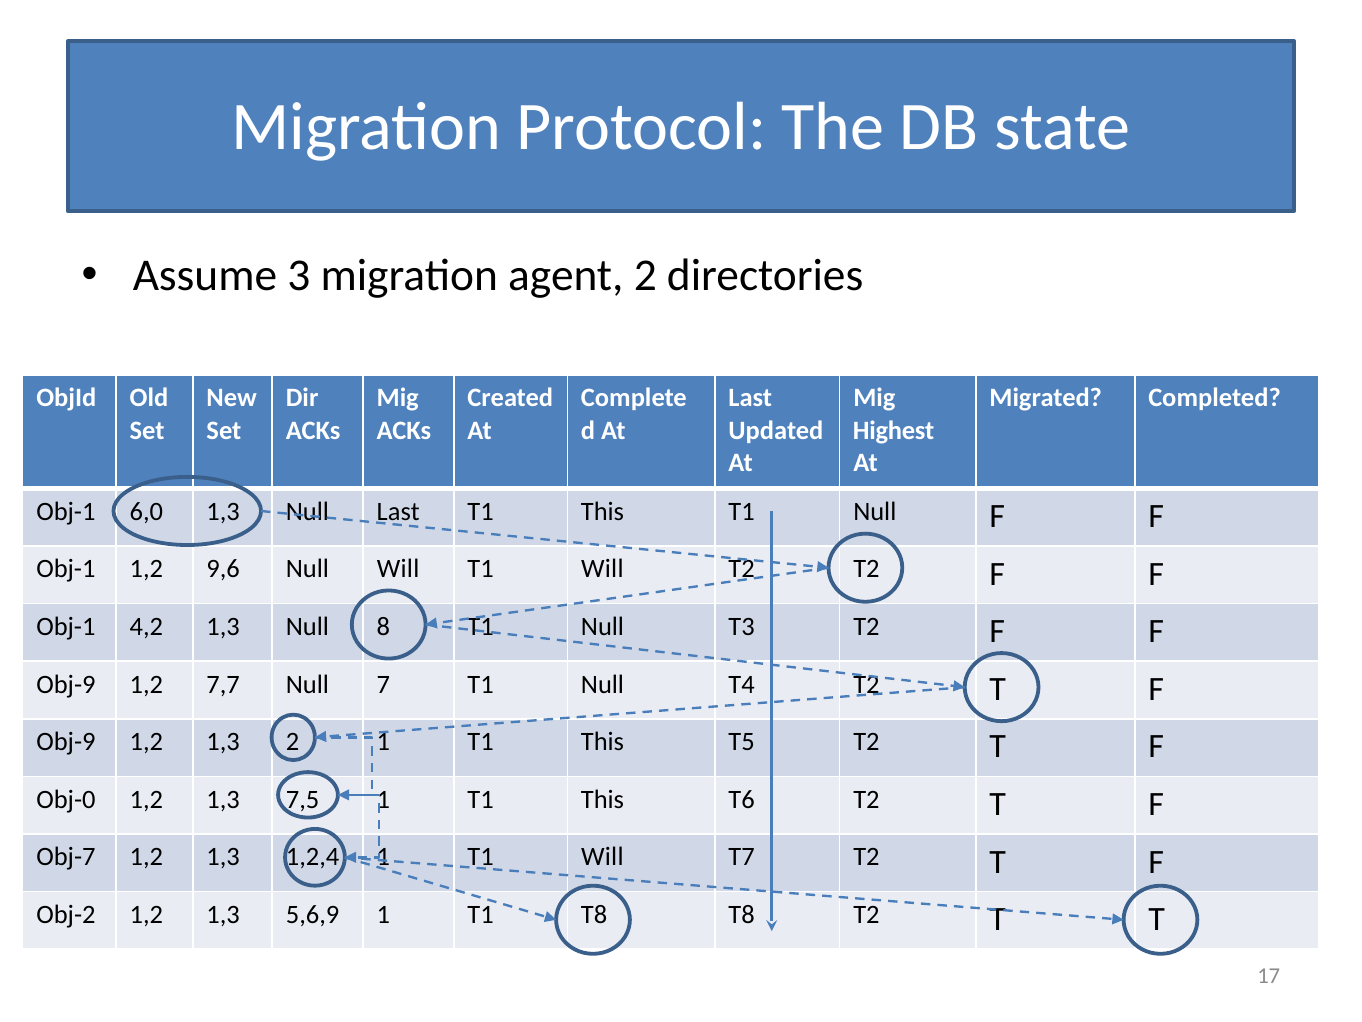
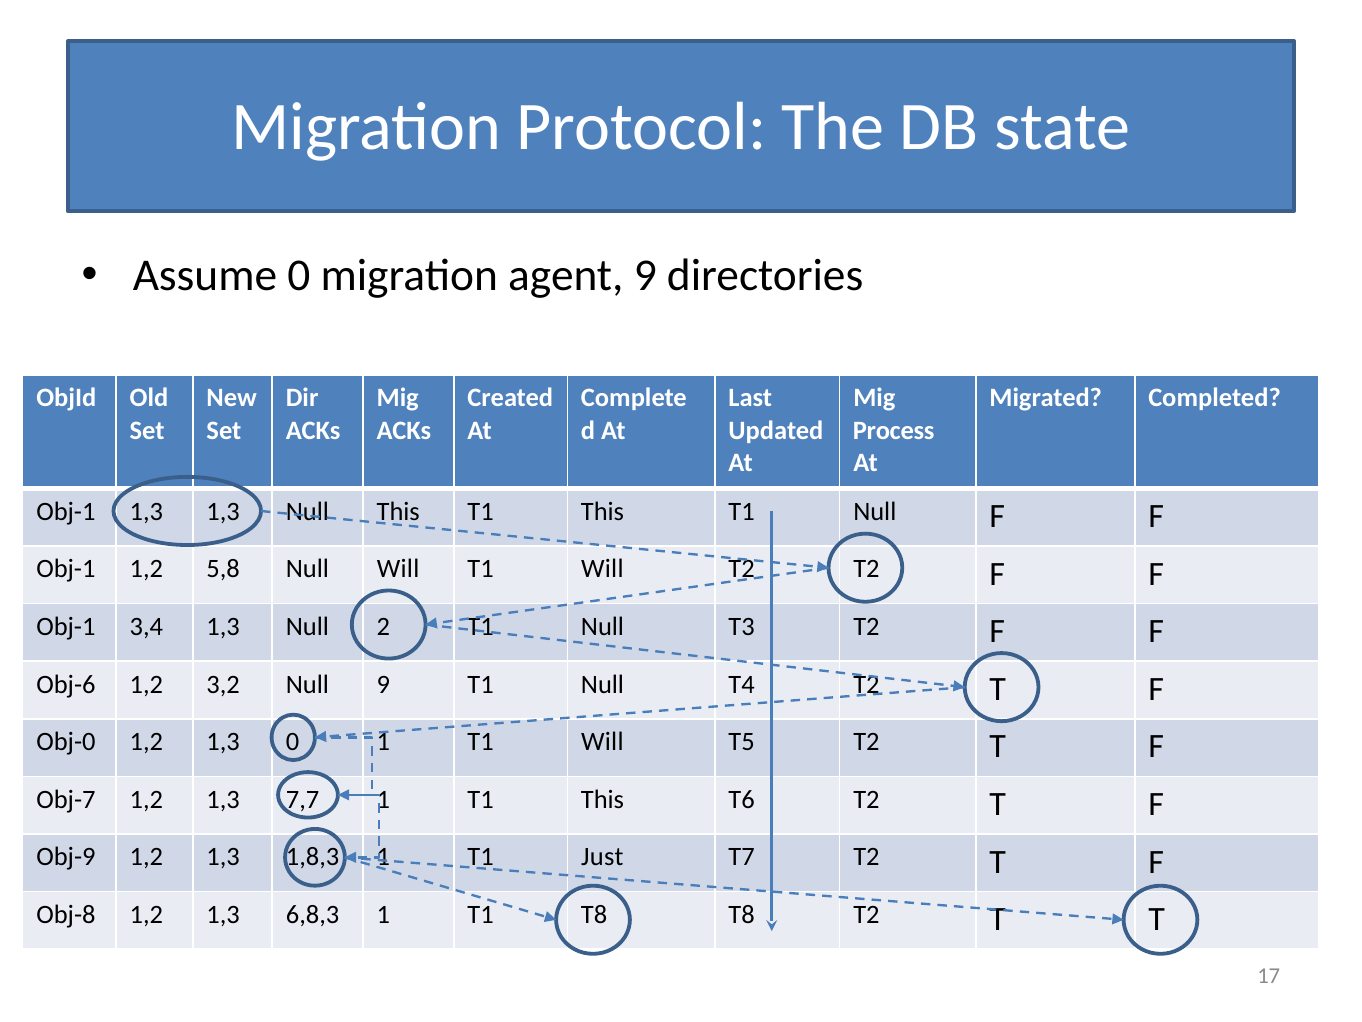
Assume 3: 3 -> 0
agent 2: 2 -> 9
Highest: Highest -> Process
Obj-1 6,0: 6,0 -> 1,3
Null Last: Last -> This
9,6: 9,6 -> 5,8
4,2: 4,2 -> 3,4
8: 8 -> 2
Obj-9 at (66, 684): Obj-9 -> Obj-6
7,7: 7,7 -> 3,2
Null 7: 7 -> 9
Obj-9 at (66, 742): Obj-9 -> Obj-0
1,3 2: 2 -> 0
This at (602, 742): This -> Will
Obj-0: Obj-0 -> Obj-7
7,5: 7,5 -> 7,7
Obj-7: Obj-7 -> Obj-9
1,2,4: 1,2,4 -> 1,8,3
1 T1 Will: Will -> Just
Obj-2: Obj-2 -> Obj-8
5,6,9: 5,6,9 -> 6,8,3
